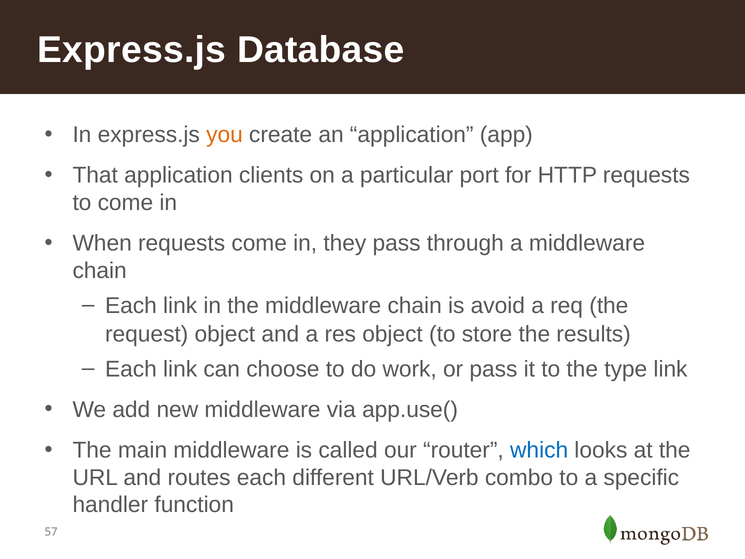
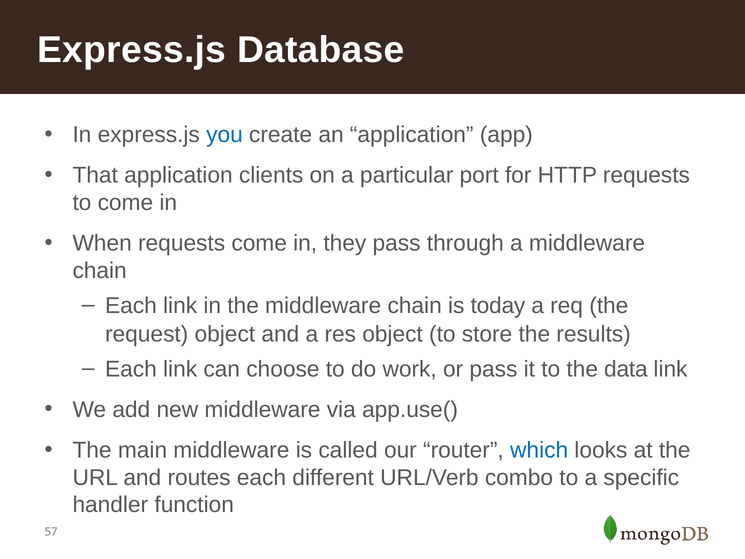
you colour: orange -> blue
avoid: avoid -> today
type: type -> data
